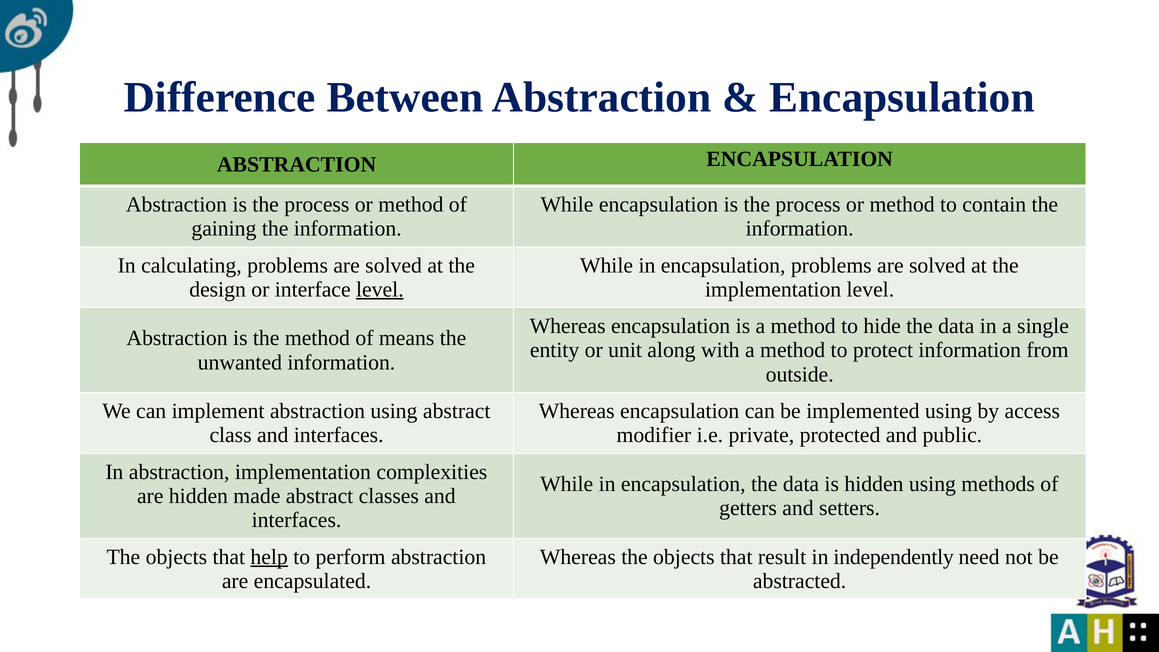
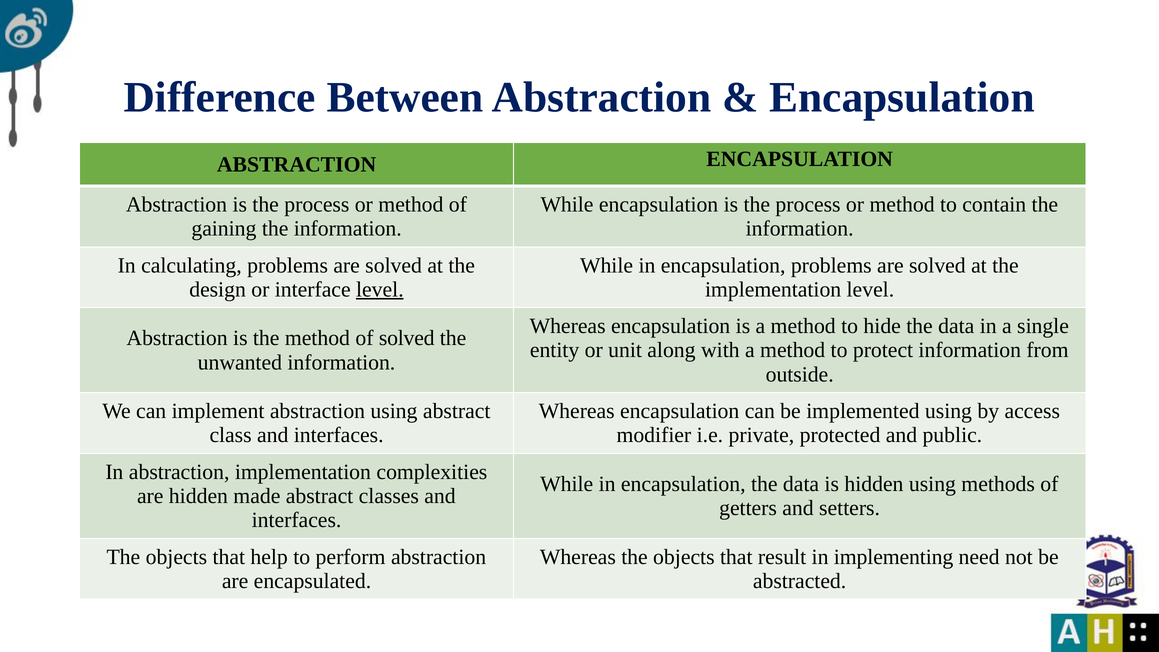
of means: means -> solved
help underline: present -> none
independently: independently -> implementing
